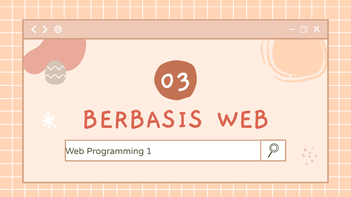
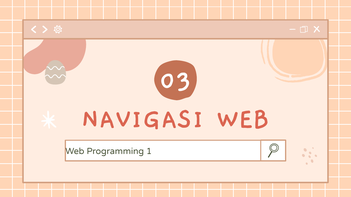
BERBASIS: BERBASIS -> NAVIGASI
